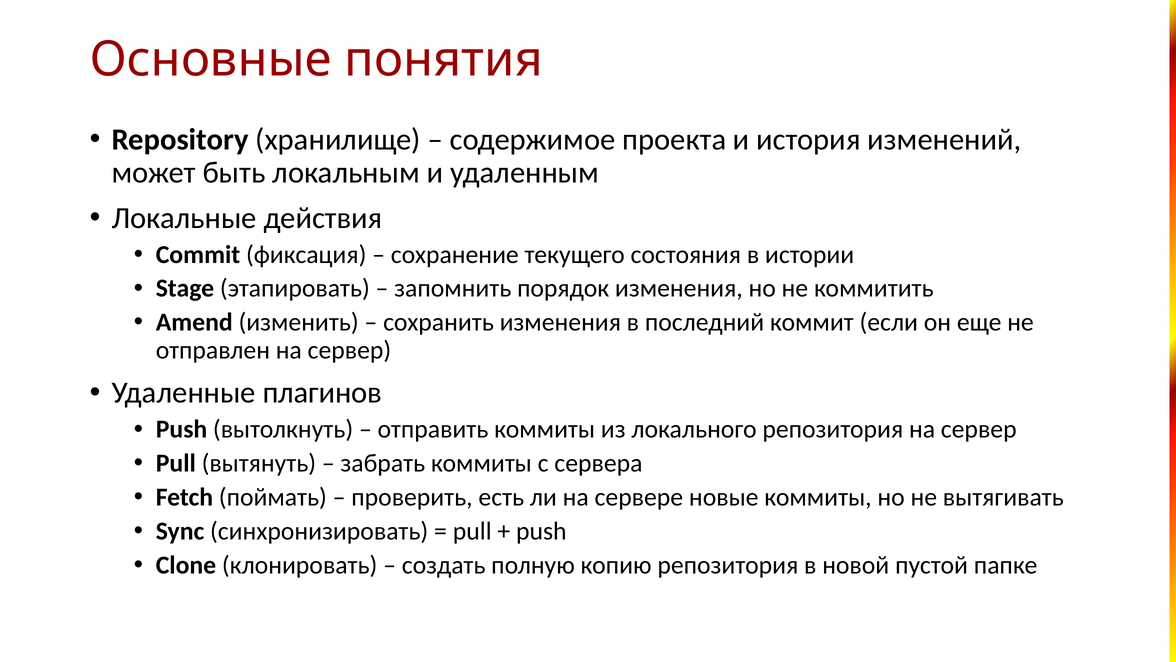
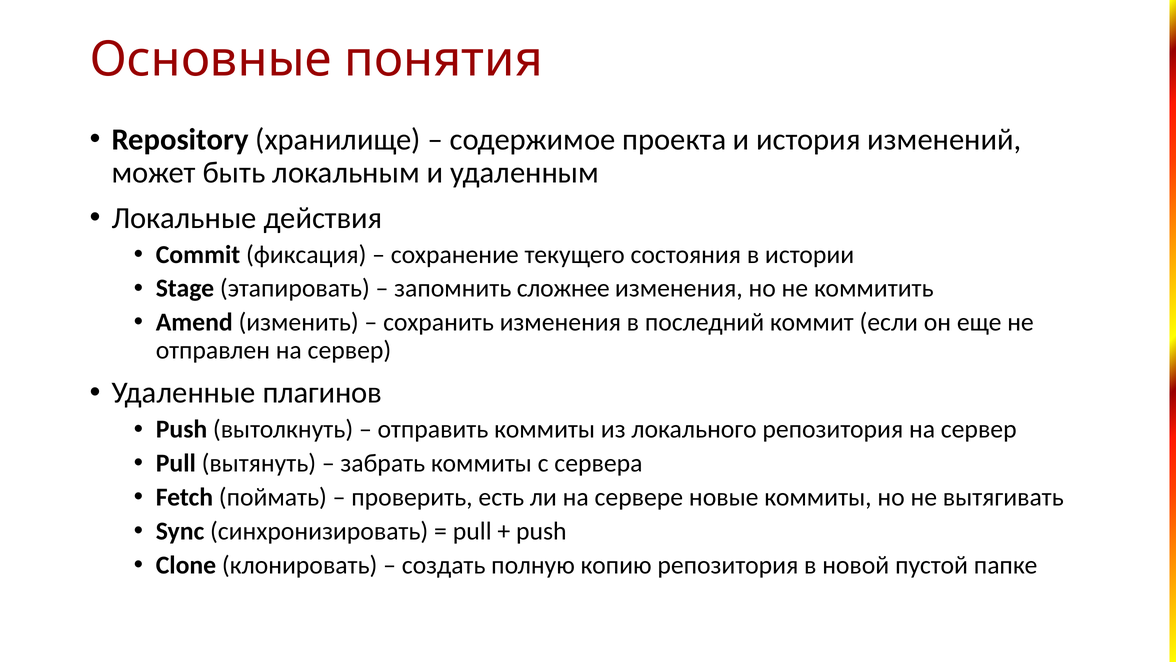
порядок: порядок -> сложнее
